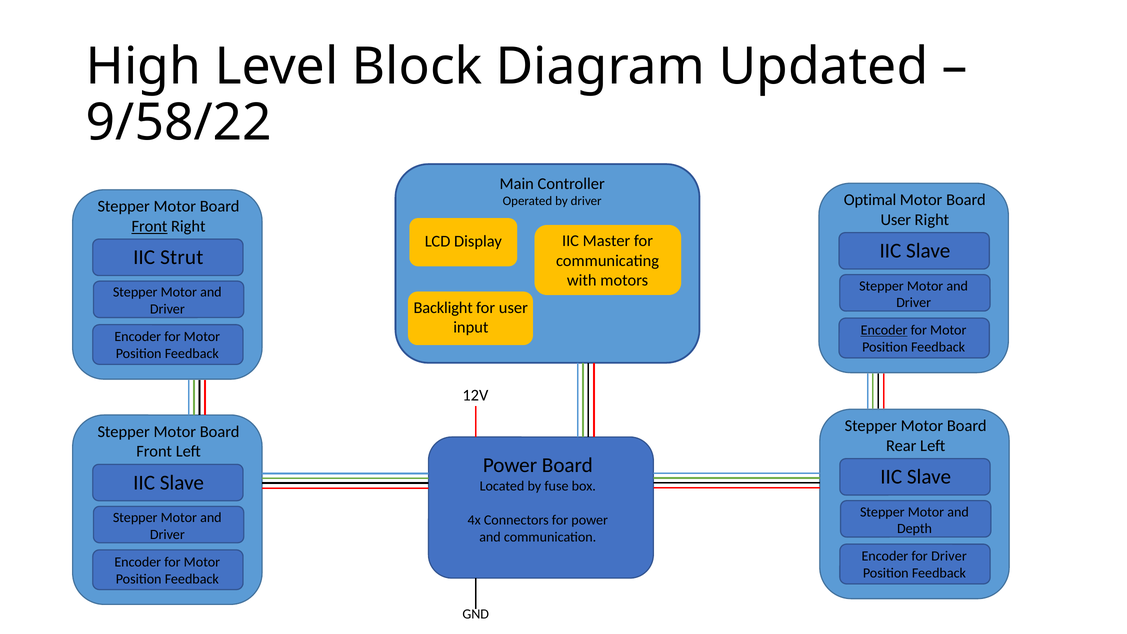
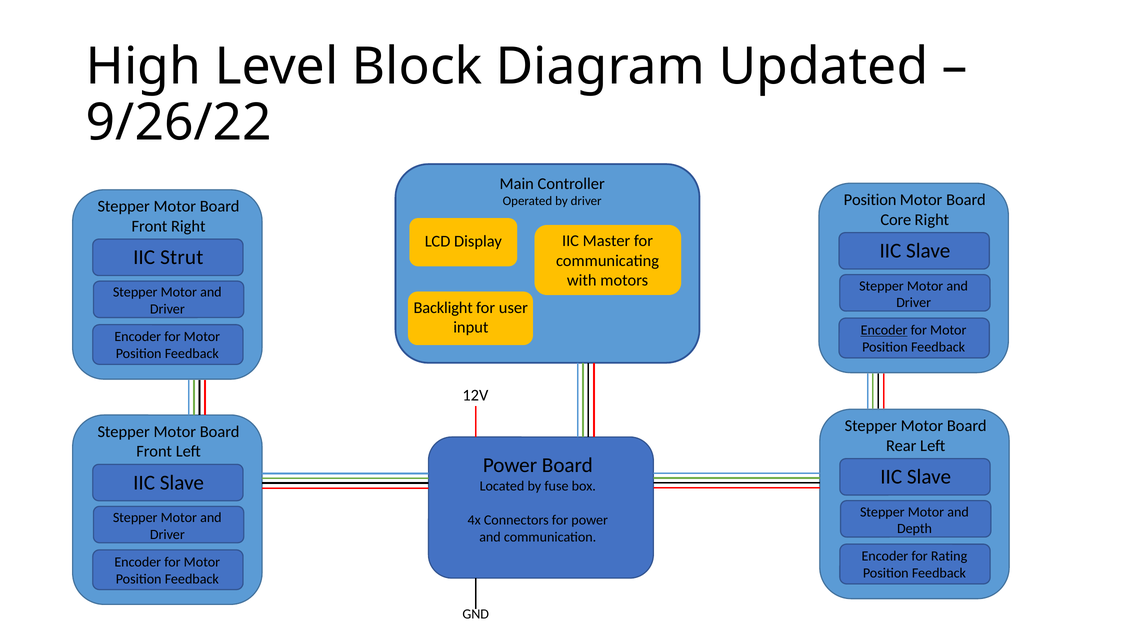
9/58/22: 9/58/22 -> 9/26/22
Optimal at (870, 200): Optimal -> Position
User at (896, 220): User -> Core
Front at (149, 226) underline: present -> none
for Driver: Driver -> Rating
